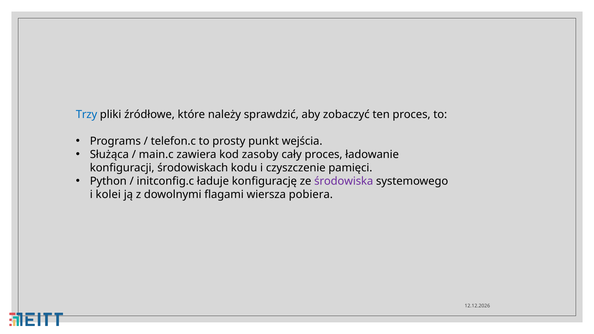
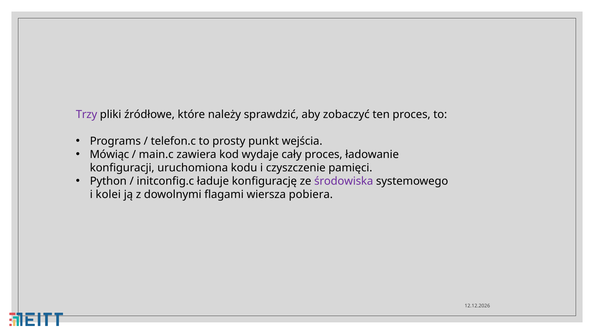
Trzy colour: blue -> purple
Służąca: Służąca -> Mówiąc
zasoby: zasoby -> wydaje
środowiskach: środowiskach -> uruchomiona
